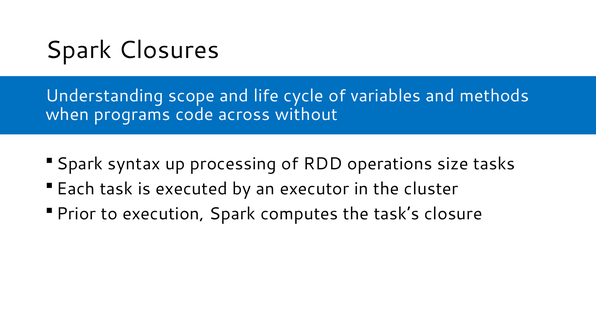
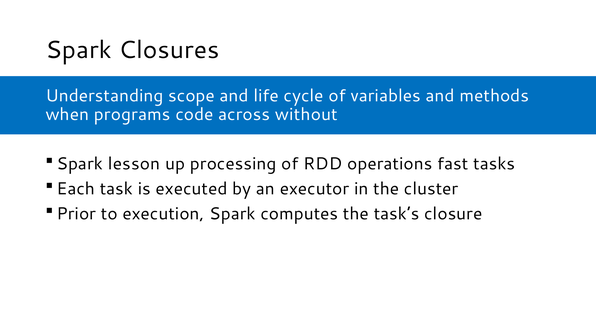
syntax: syntax -> lesson
size: size -> fast
